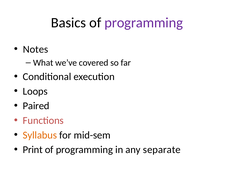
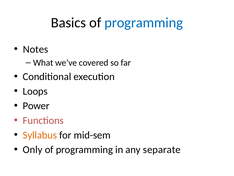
programming at (144, 23) colour: purple -> blue
Paired: Paired -> Power
Print: Print -> Only
